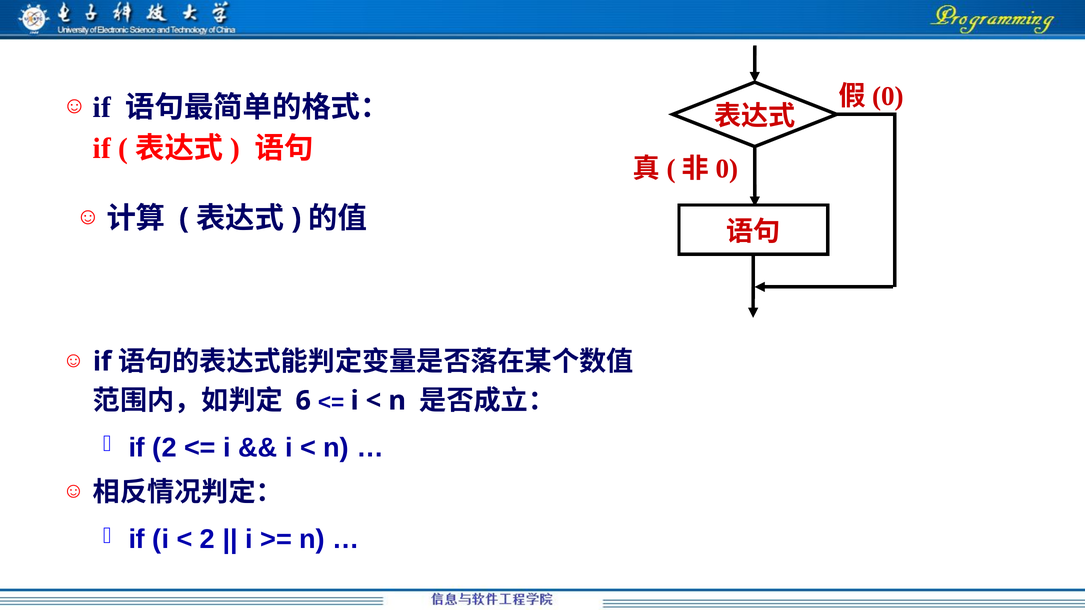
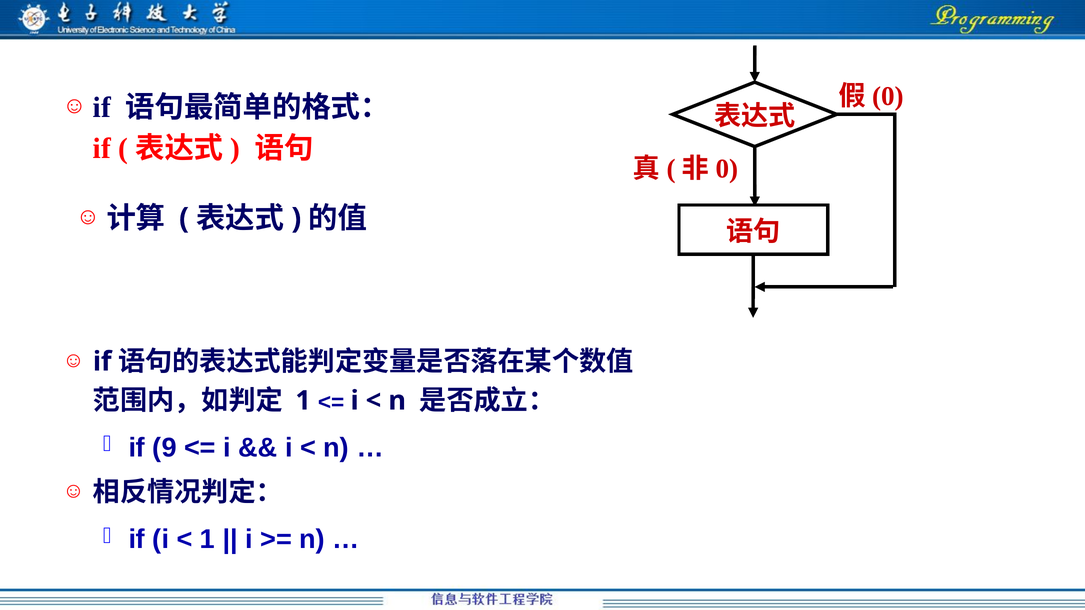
6 at (303, 401): 6 -> 1
if 2: 2 -> 9
2 at (207, 540): 2 -> 1
